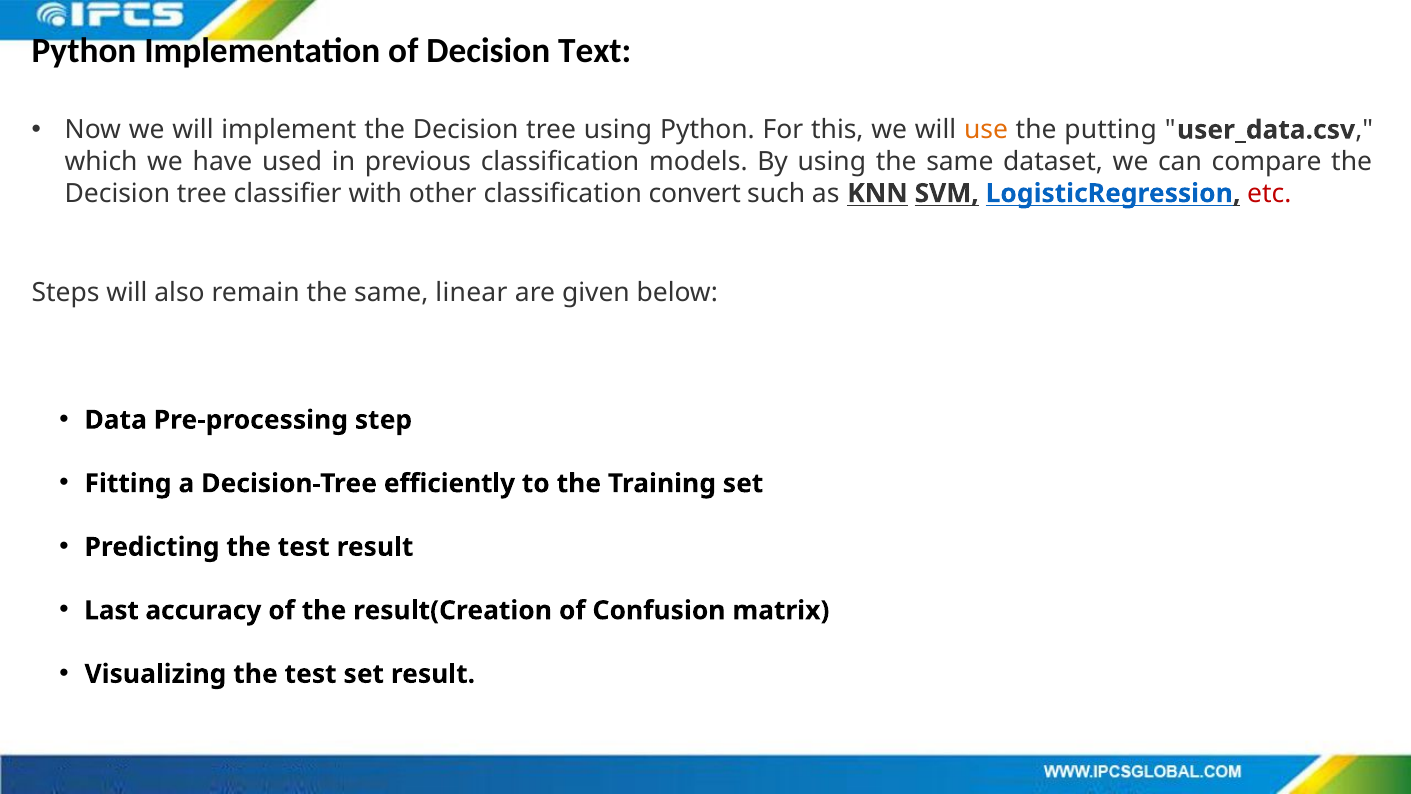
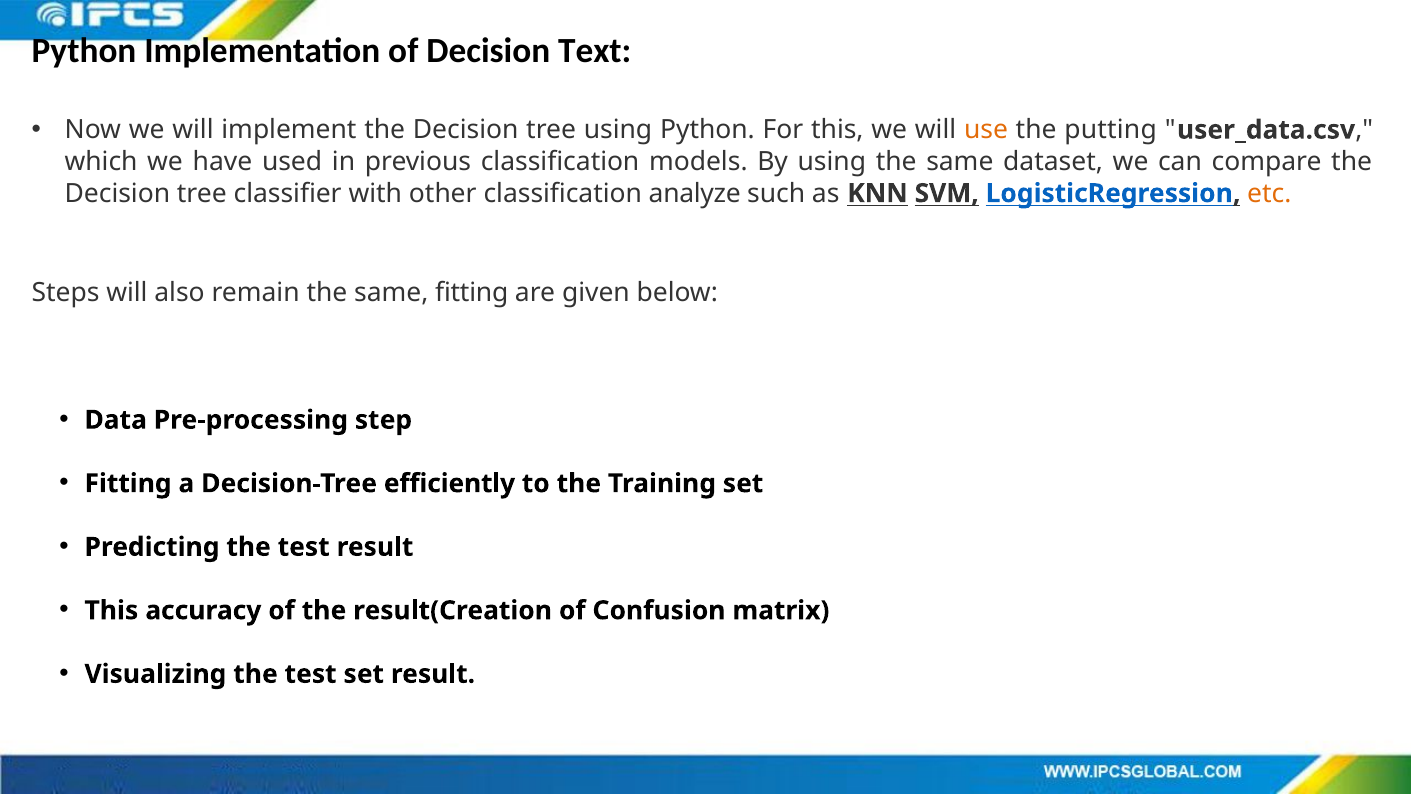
convert: convert -> analyze
etc colour: red -> orange
same linear: linear -> fitting
Last at (112, 610): Last -> This
